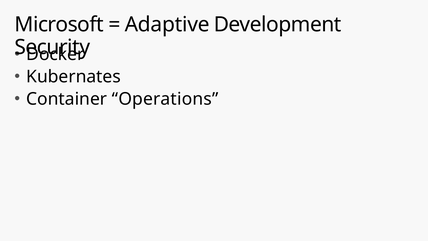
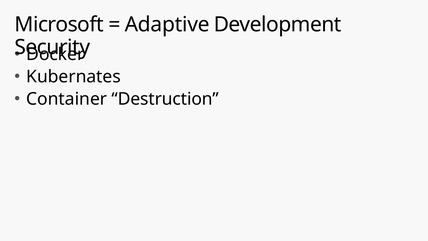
Operations: Operations -> Destruction
